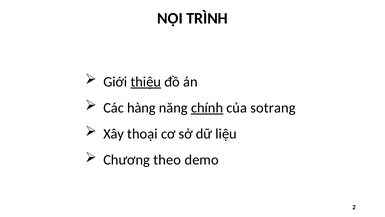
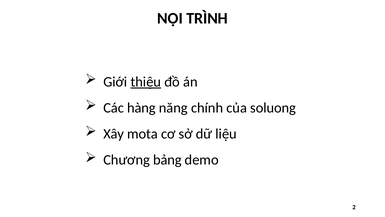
chính underline: present -> none
sotrang: sotrang -> soluong
thoại: thoại -> mota
theo: theo -> bảng
